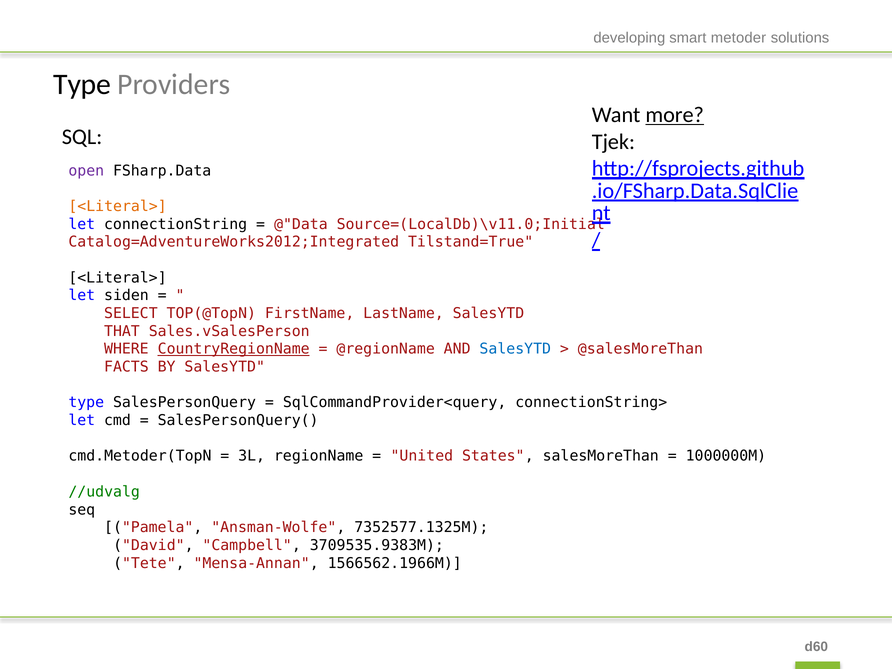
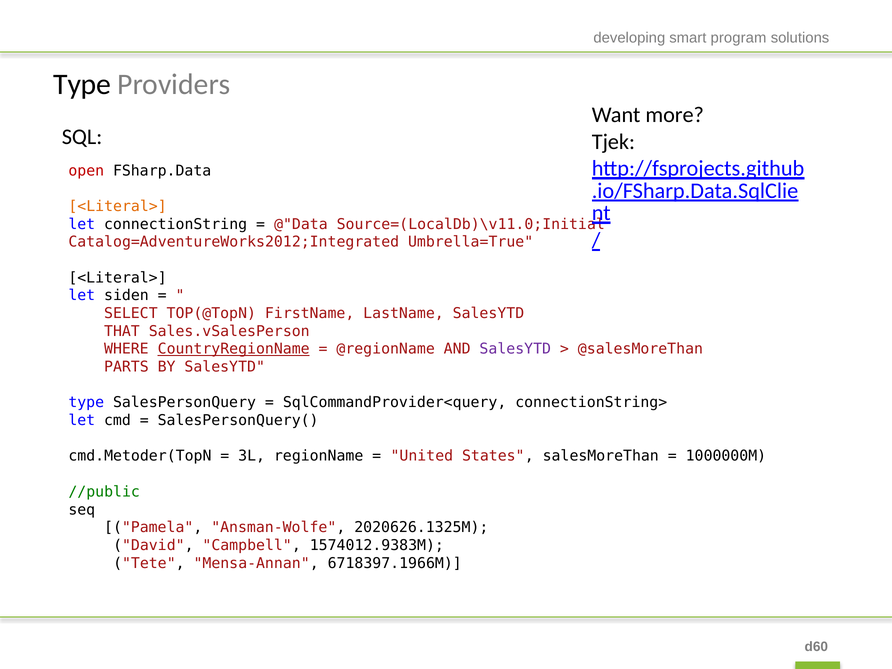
metoder: metoder -> program
more underline: present -> none
open colour: purple -> red
Tilstand=True: Tilstand=True -> Umbrella=True
SalesYTD at (515, 349) colour: blue -> purple
FACTS: FACTS -> PARTS
//udvalg: //udvalg -> //public
7352577.1325M: 7352577.1325M -> 2020626.1325M
3709535.9383M: 3709535.9383M -> 1574012.9383M
1566562.1966M: 1566562.1966M -> 6718397.1966M
